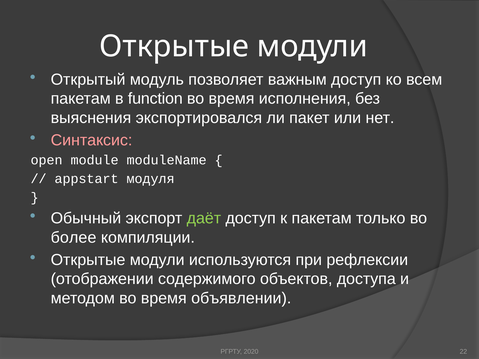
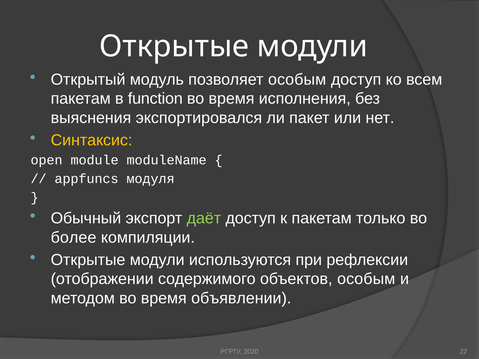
позволяет важным: важным -> особым
Синтаксис colour: pink -> yellow
appstart: appstart -> appfuncs
объектов доступа: доступа -> особым
